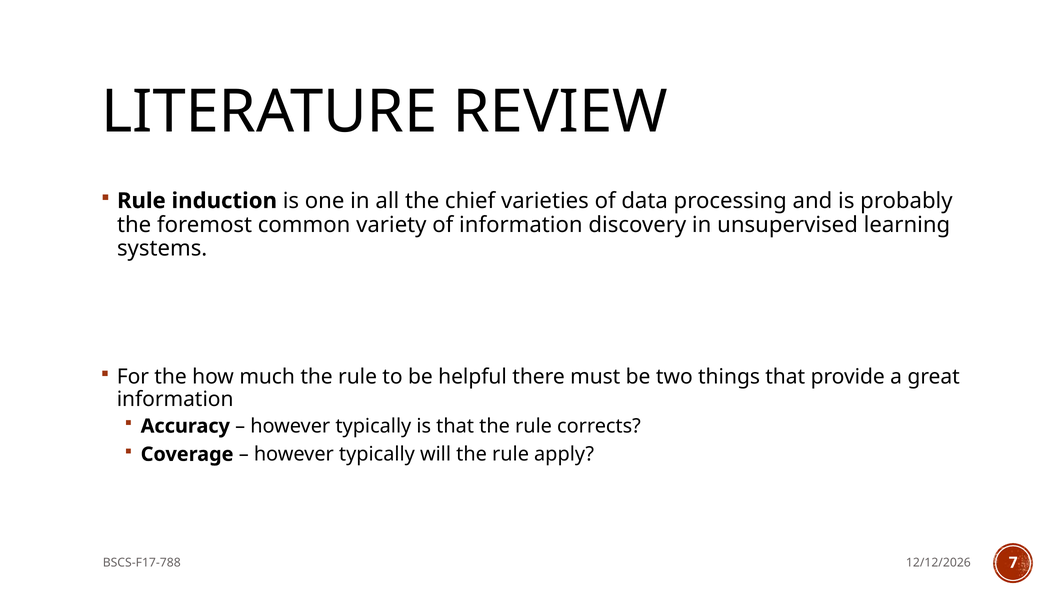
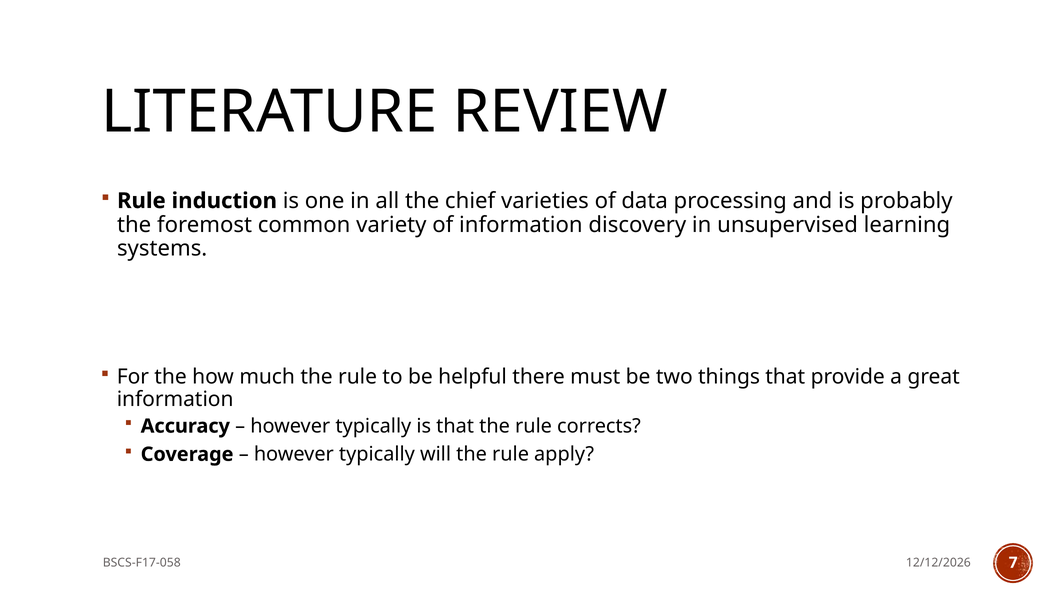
BSCS-F17-788: BSCS-F17-788 -> BSCS-F17-058
